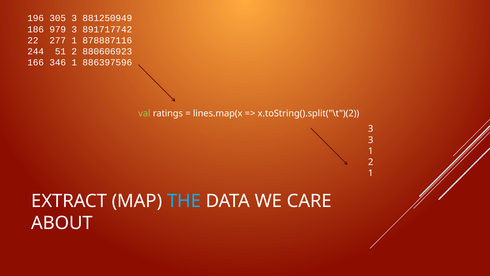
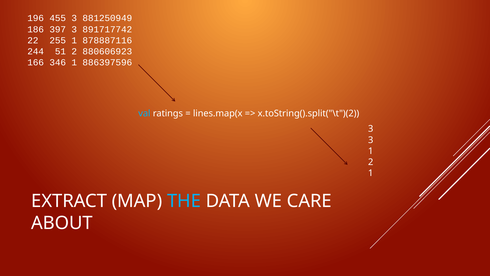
305: 305 -> 455
979: 979 -> 397
277: 277 -> 255
val colour: light green -> light blue
